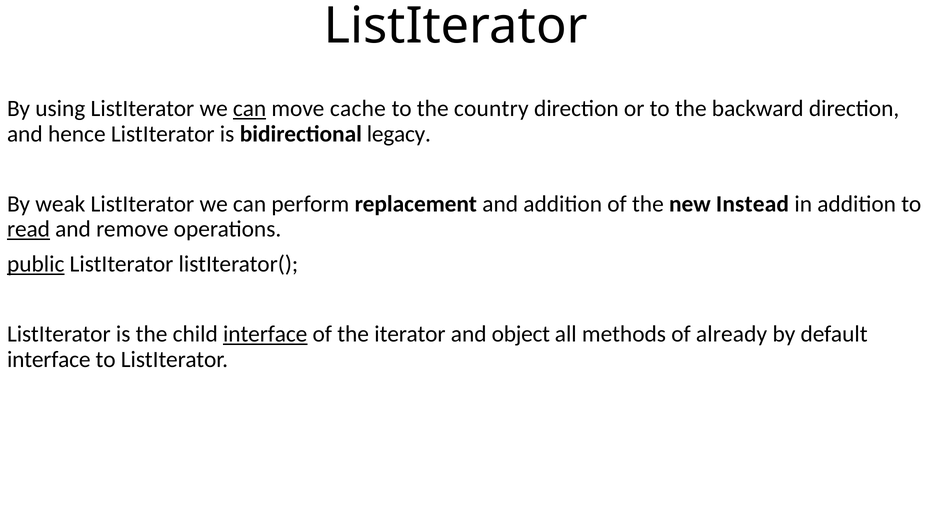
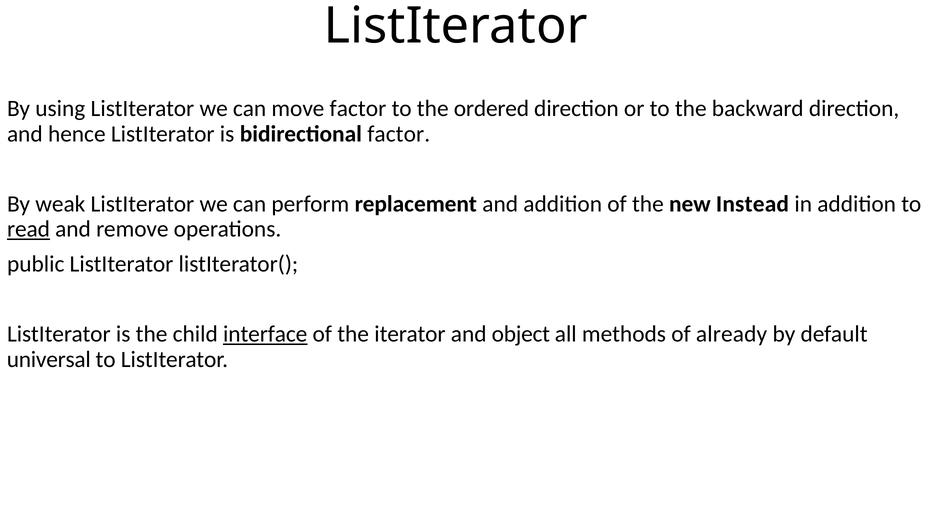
can at (250, 109) underline: present -> none
move cache: cache -> factor
country: country -> ordered
bidirectional legacy: legacy -> factor
public underline: present -> none
interface at (49, 359): interface -> universal
